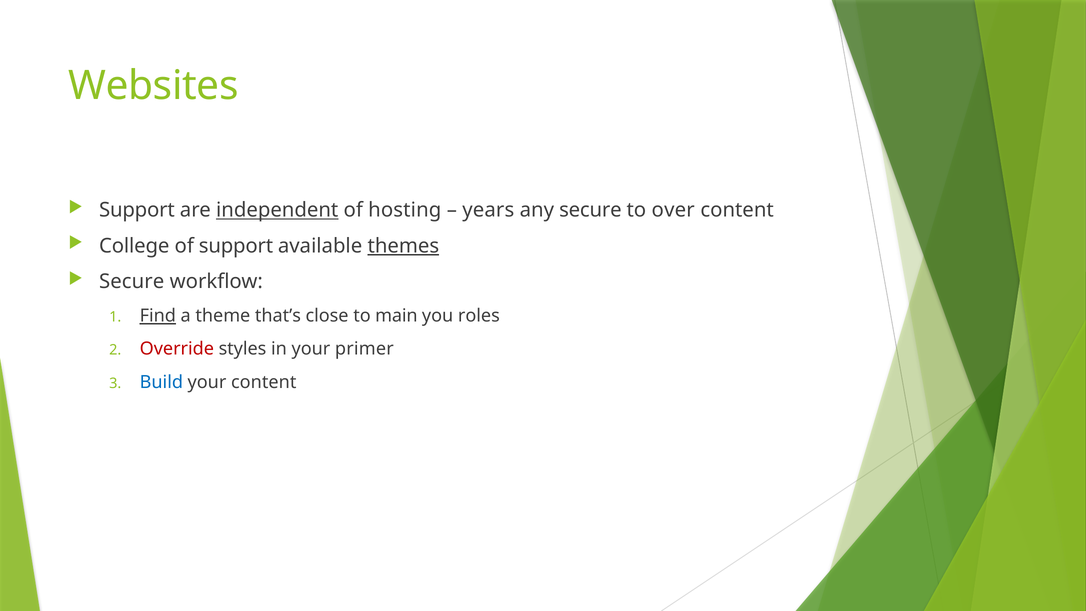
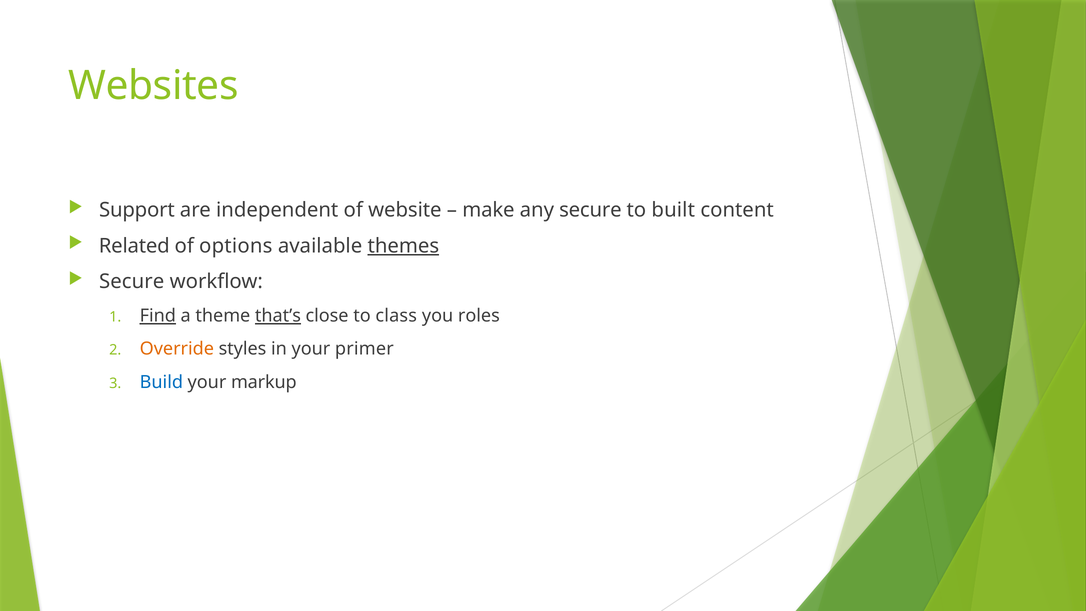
independent underline: present -> none
hosting: hosting -> website
years: years -> make
over: over -> built
College: College -> Related
of support: support -> options
that’s underline: none -> present
main: main -> class
Override colour: red -> orange
your content: content -> markup
